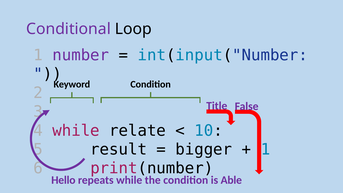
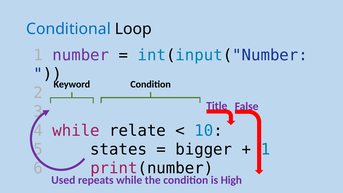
Conditional colour: purple -> blue
result: result -> states
Hello: Hello -> Used
Able: Able -> High
